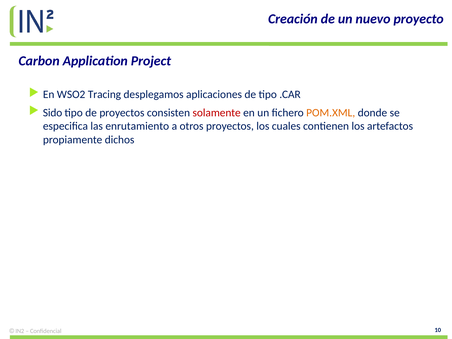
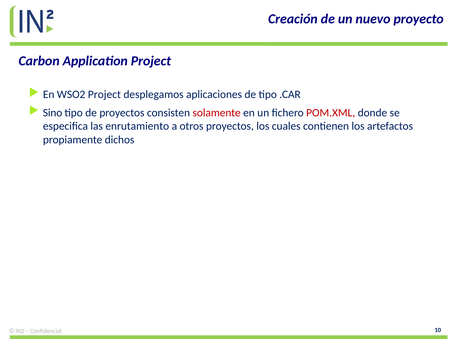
WSO2 Tracing: Tracing -> Project
Sido: Sido -> Sino
POM.XML colour: orange -> red
